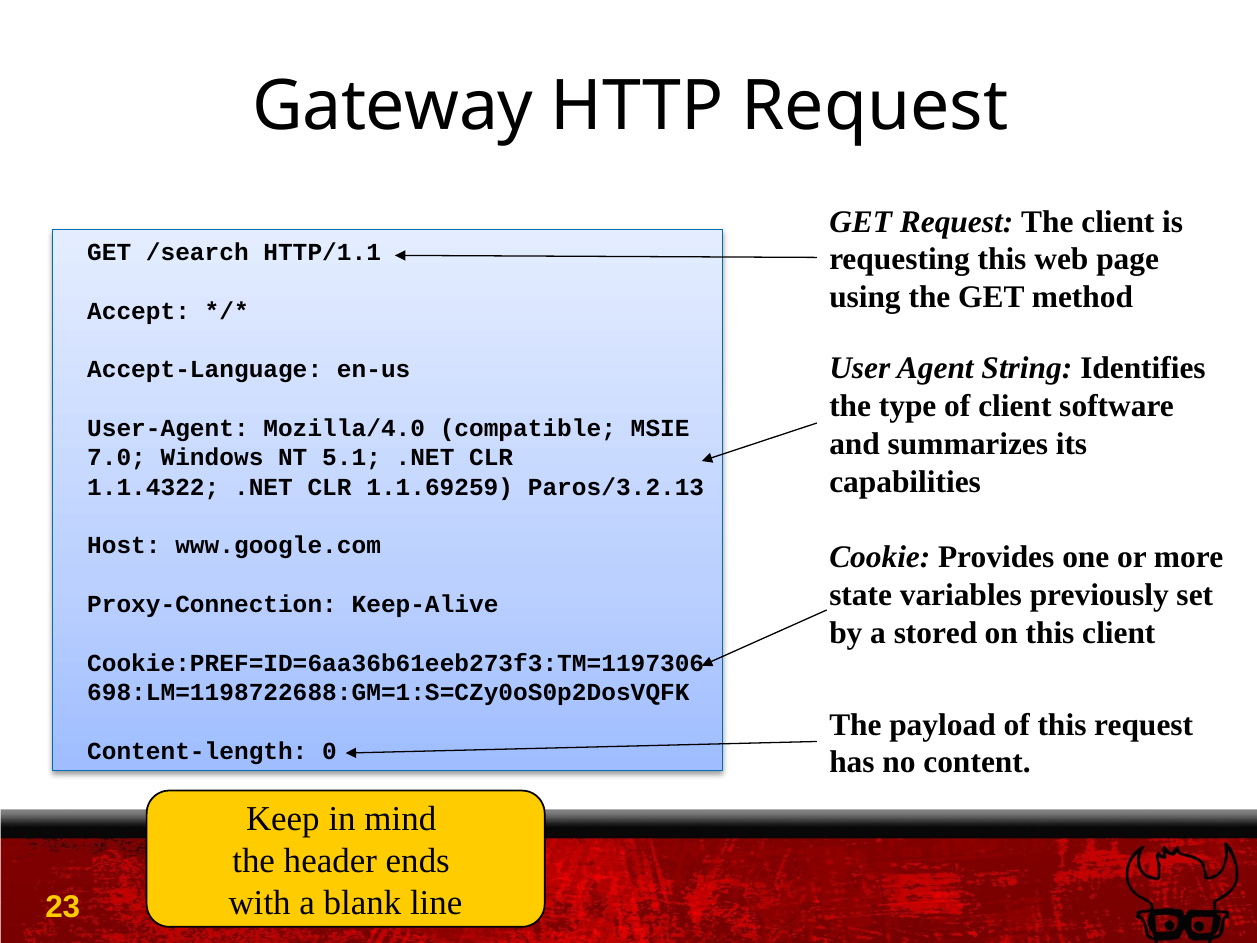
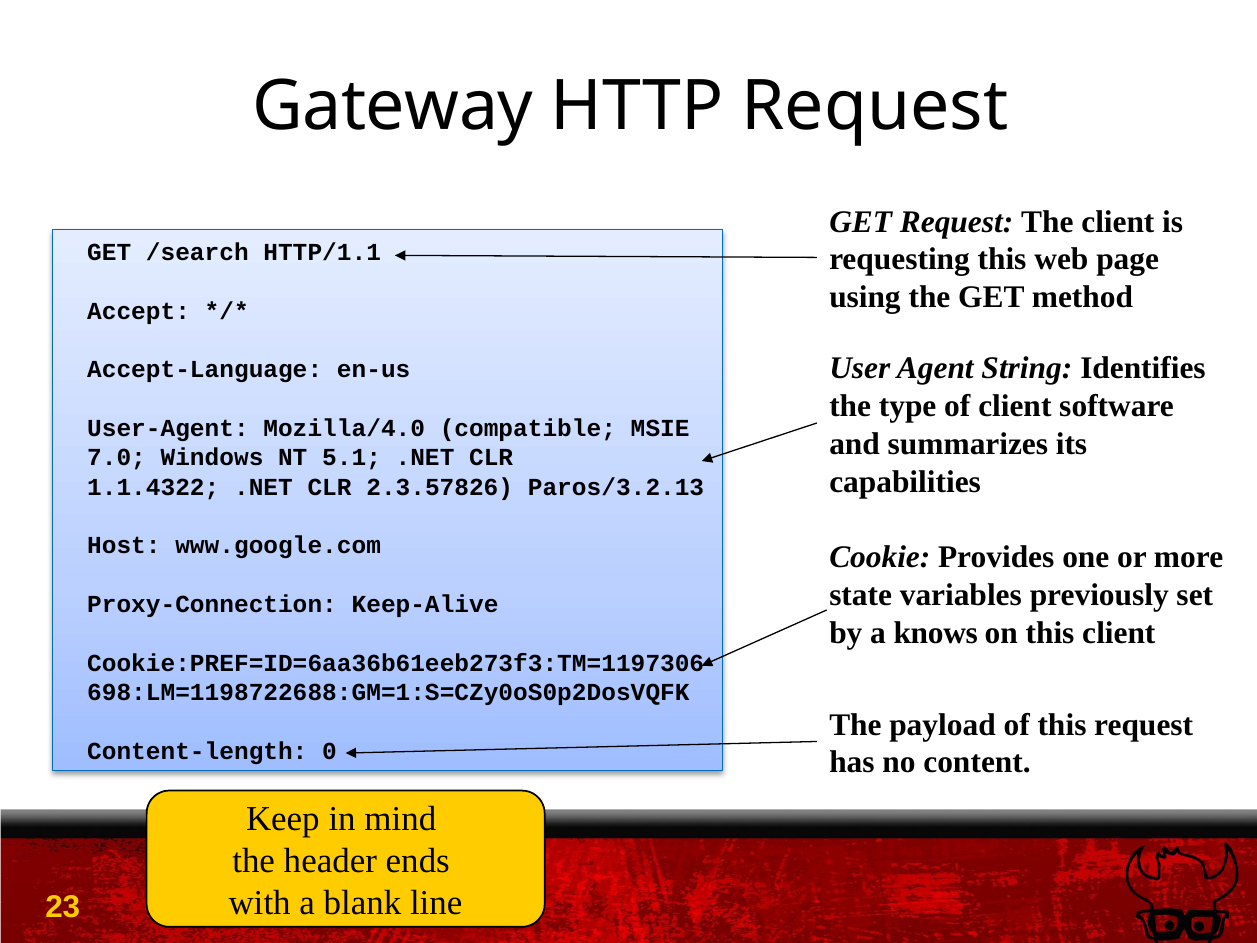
1.1.69259: 1.1.69259 -> 2.3.57826
stored: stored -> knows
